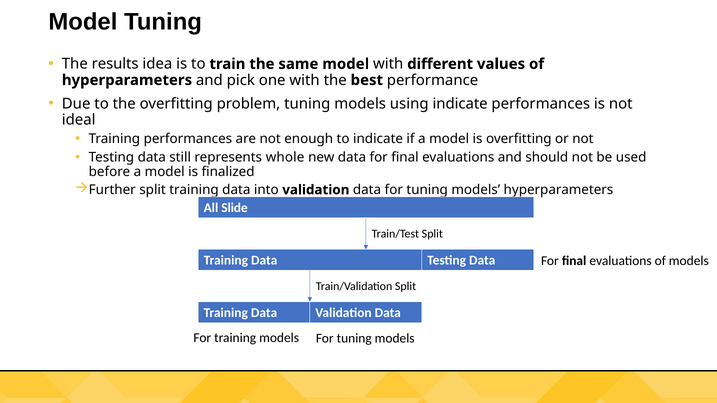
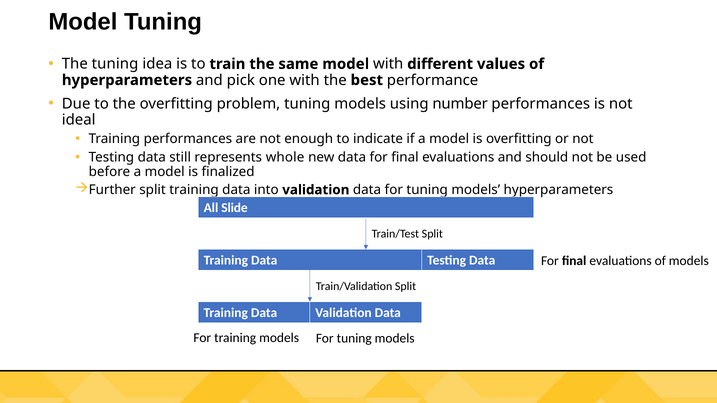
The results: results -> tuning
using indicate: indicate -> number
